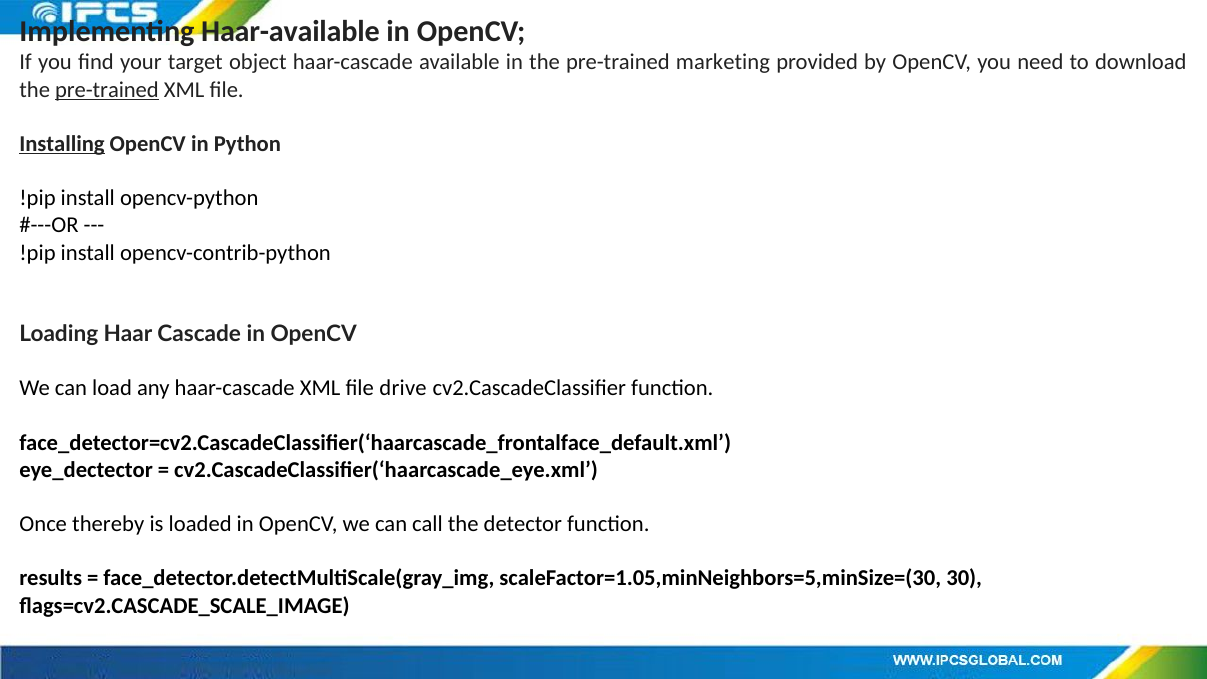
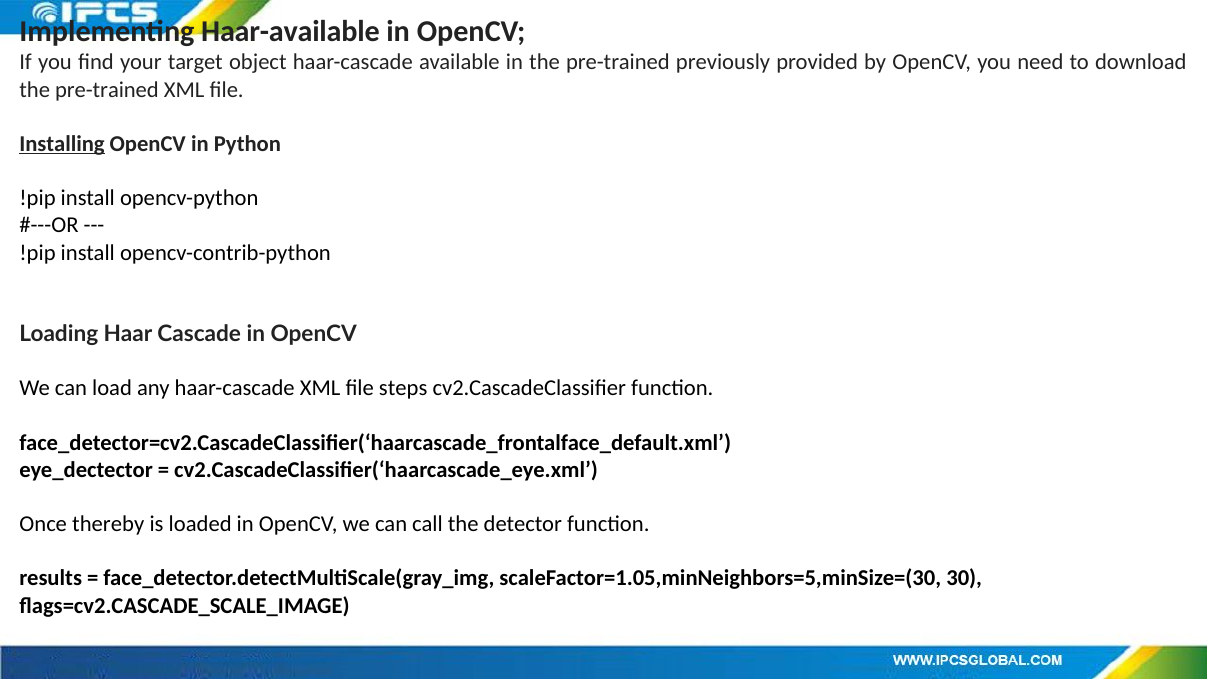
marketing: marketing -> previously
pre-trained at (107, 90) underline: present -> none
drive: drive -> steps
